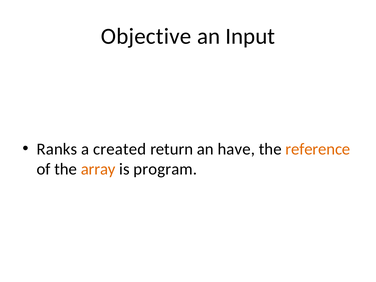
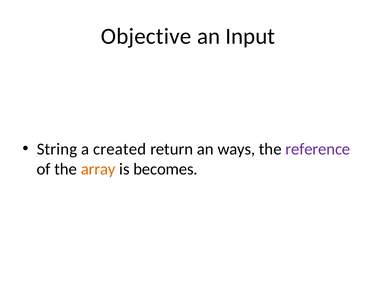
Ranks: Ranks -> String
have: have -> ways
reference colour: orange -> purple
program: program -> becomes
